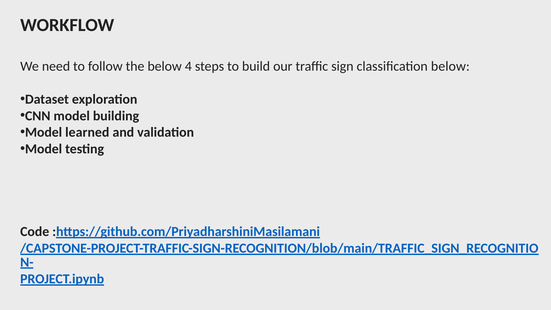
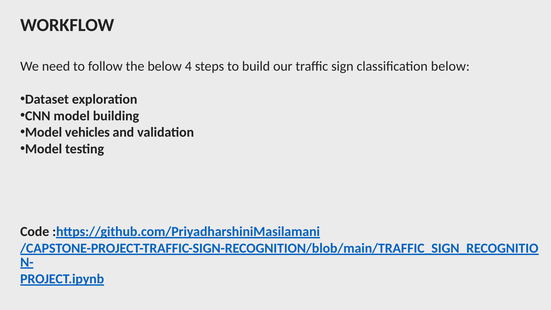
learned: learned -> vehicles
